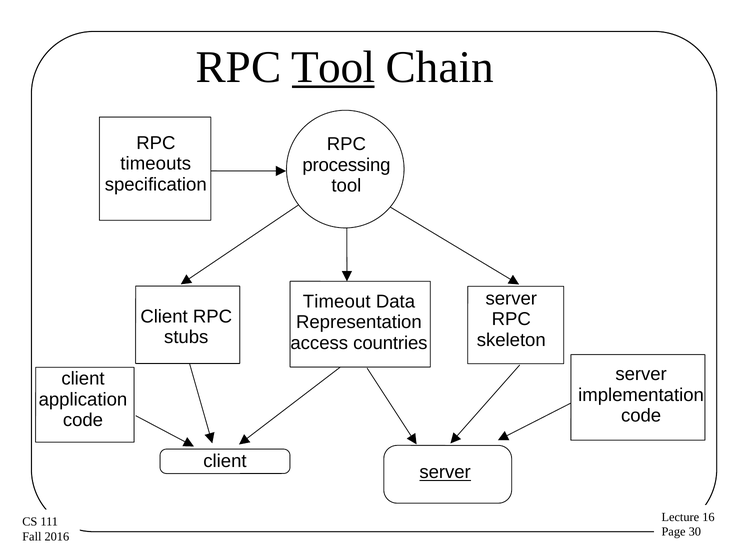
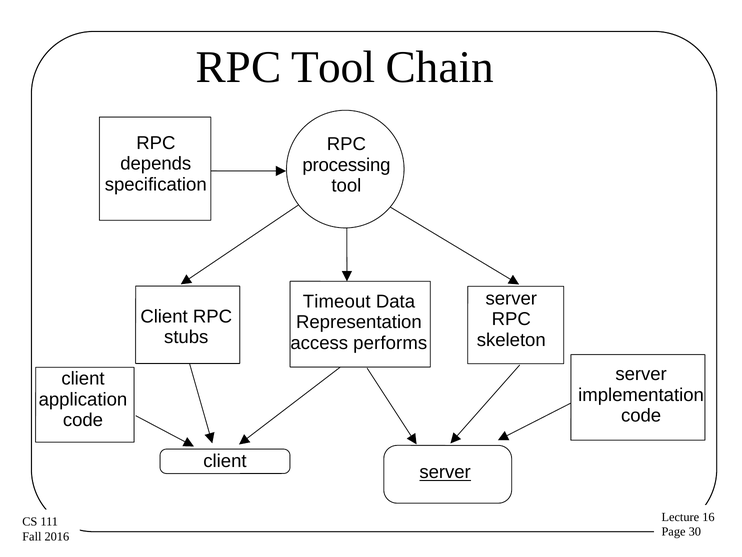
Tool at (333, 67) underline: present -> none
timeouts: timeouts -> depends
countries: countries -> performs
